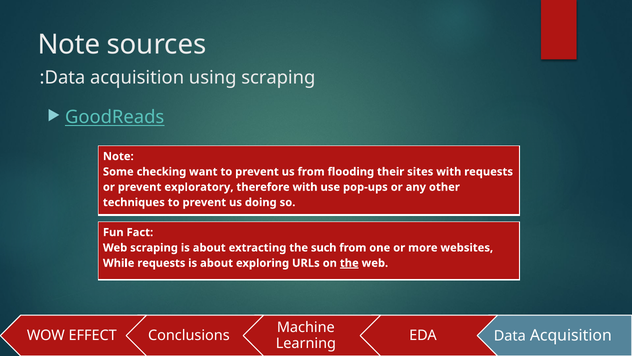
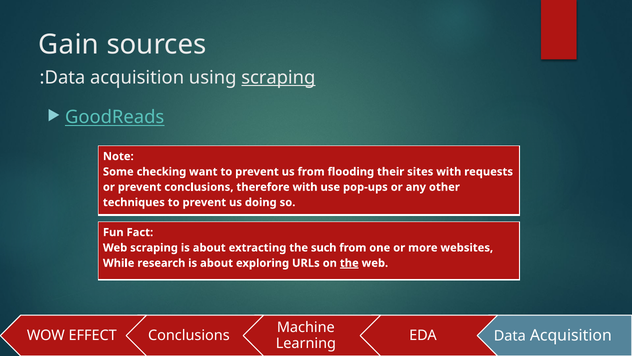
Note at (69, 44): Note -> Gain
scraping at (278, 78) underline: none -> present
prevent exploratory: exploratory -> conclusions
While requests: requests -> research
